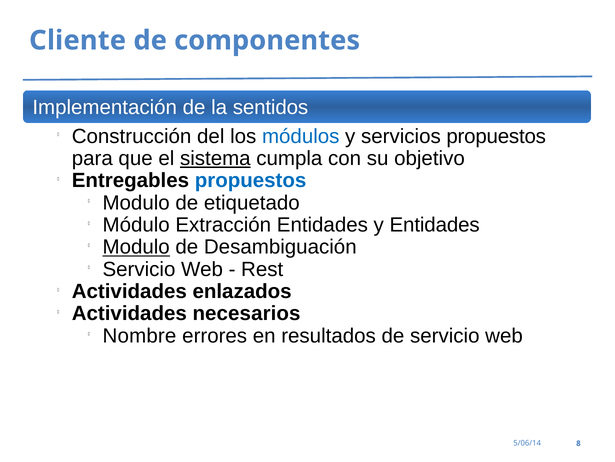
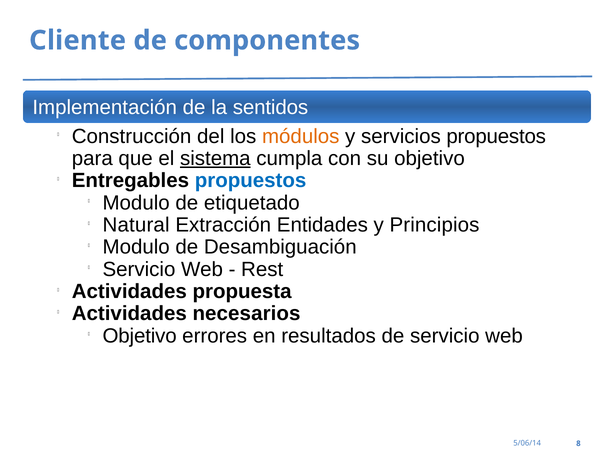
módulos colour: blue -> orange
Módulo: Módulo -> Natural
y Entidades: Entidades -> Principios
Modulo at (136, 247) underline: present -> none
enlazados: enlazados -> propuesta
Nombre at (139, 335): Nombre -> Objetivo
